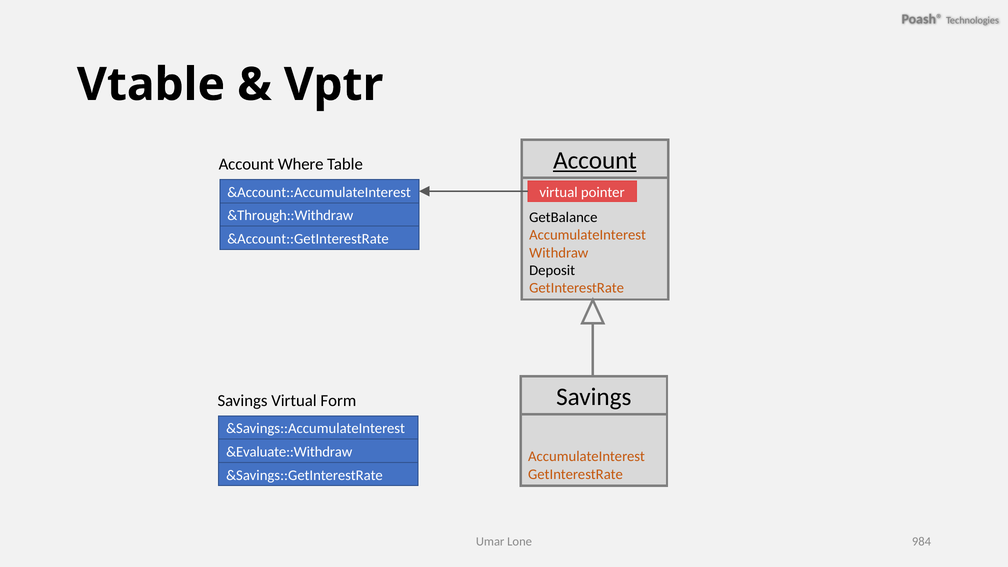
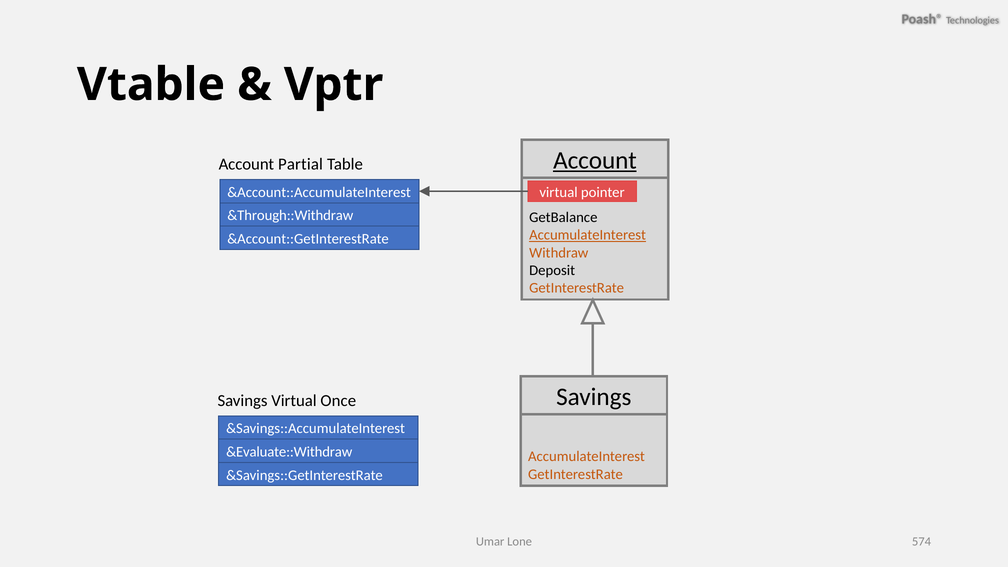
Where: Where -> Partial
AccumulateInterest at (588, 235) underline: none -> present
Form: Form -> Once
984: 984 -> 574
